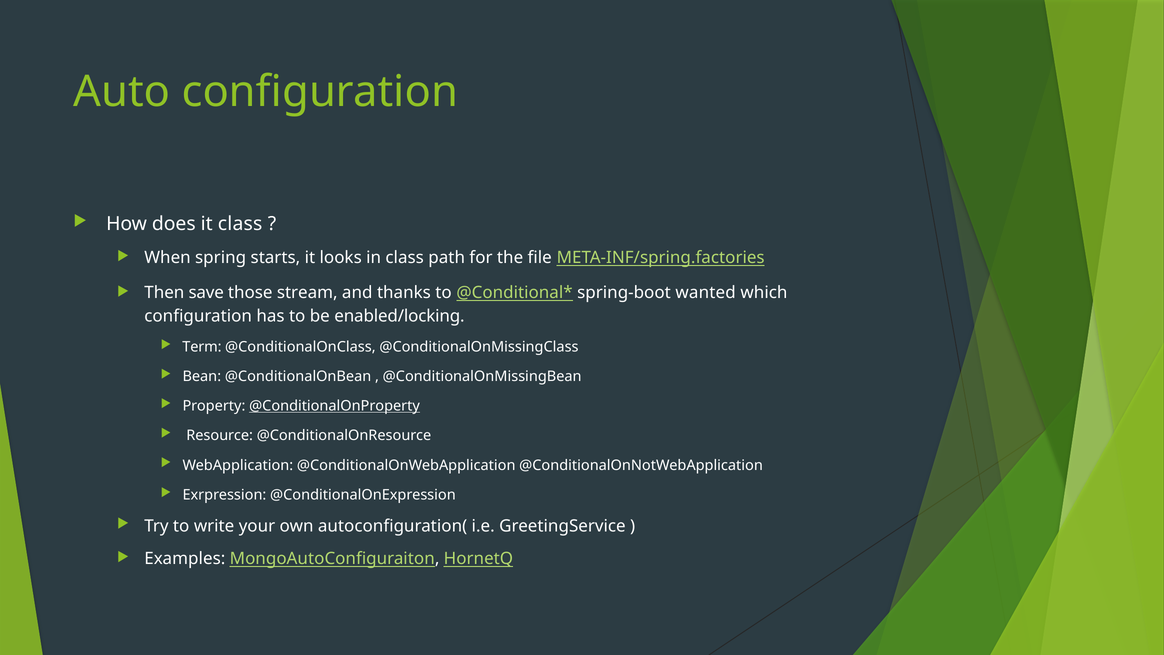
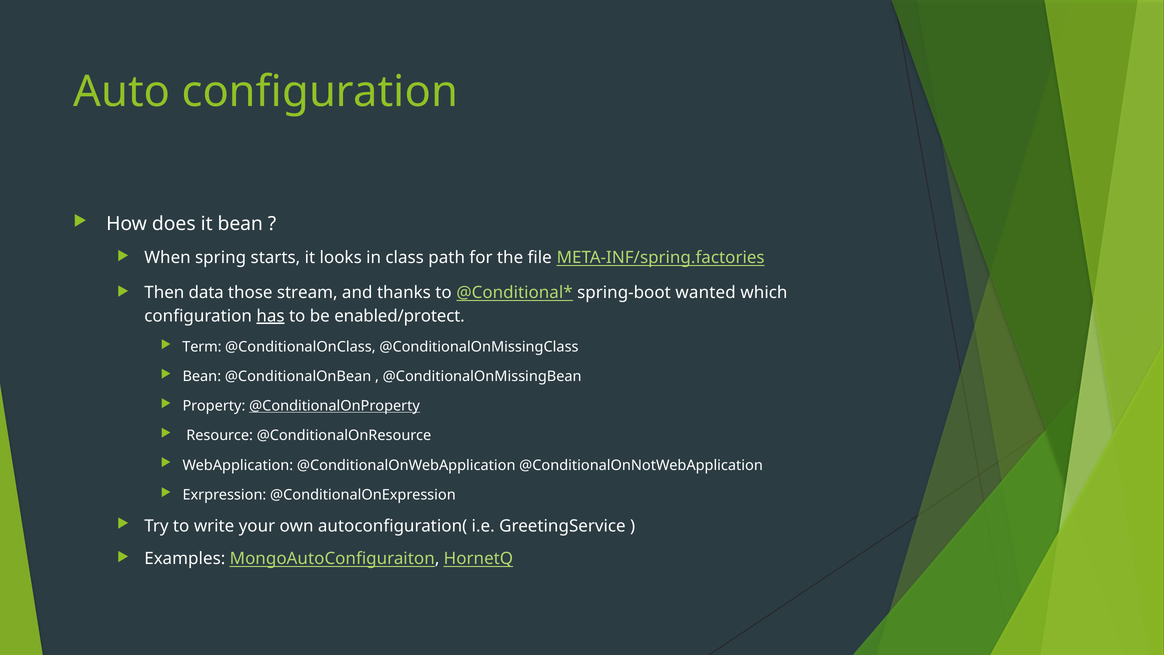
it class: class -> bean
save: save -> data
has underline: none -> present
enabled/locking: enabled/locking -> enabled/protect
